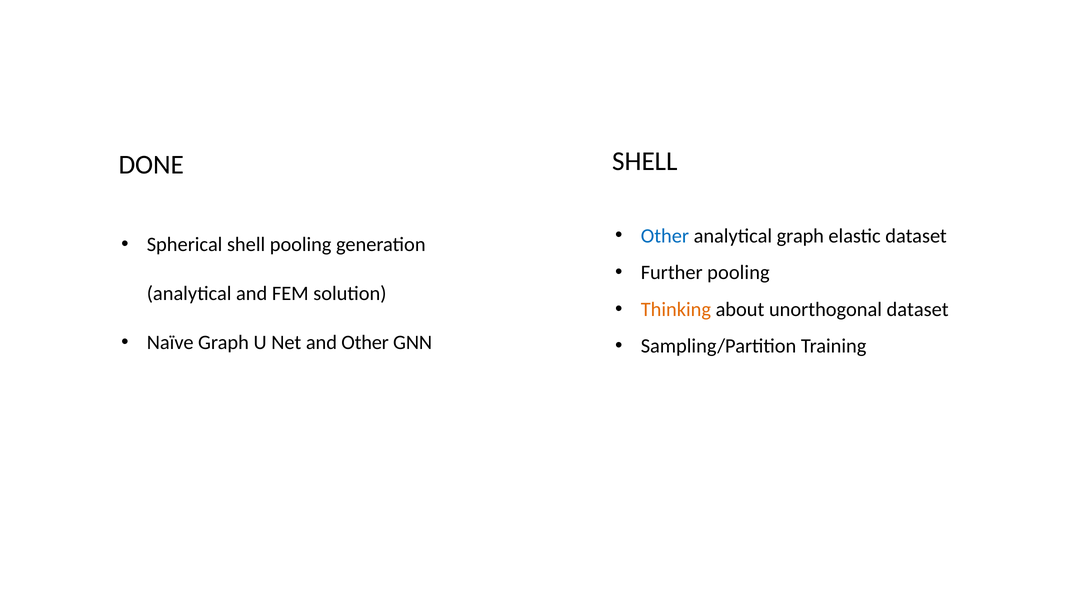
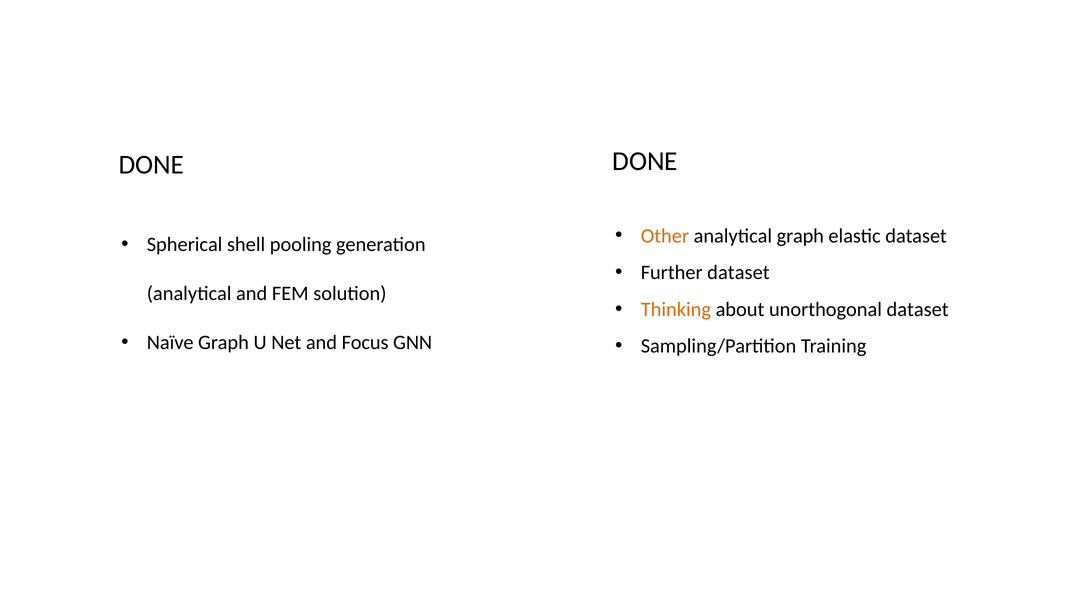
SHELL at (645, 161): SHELL -> DONE
Other at (665, 236) colour: blue -> orange
Further pooling: pooling -> dataset
and Other: Other -> Focus
